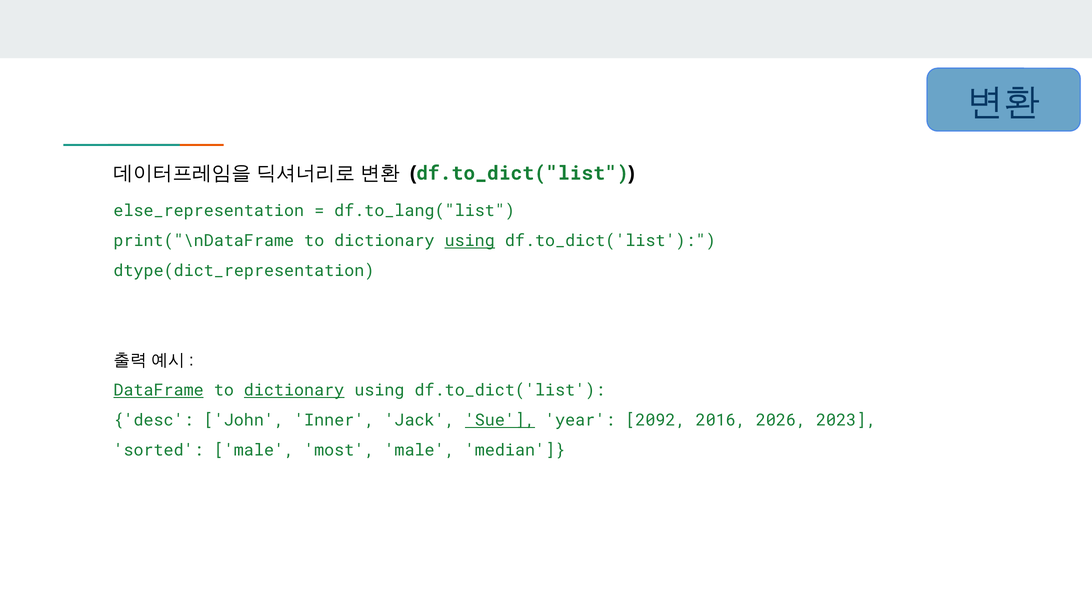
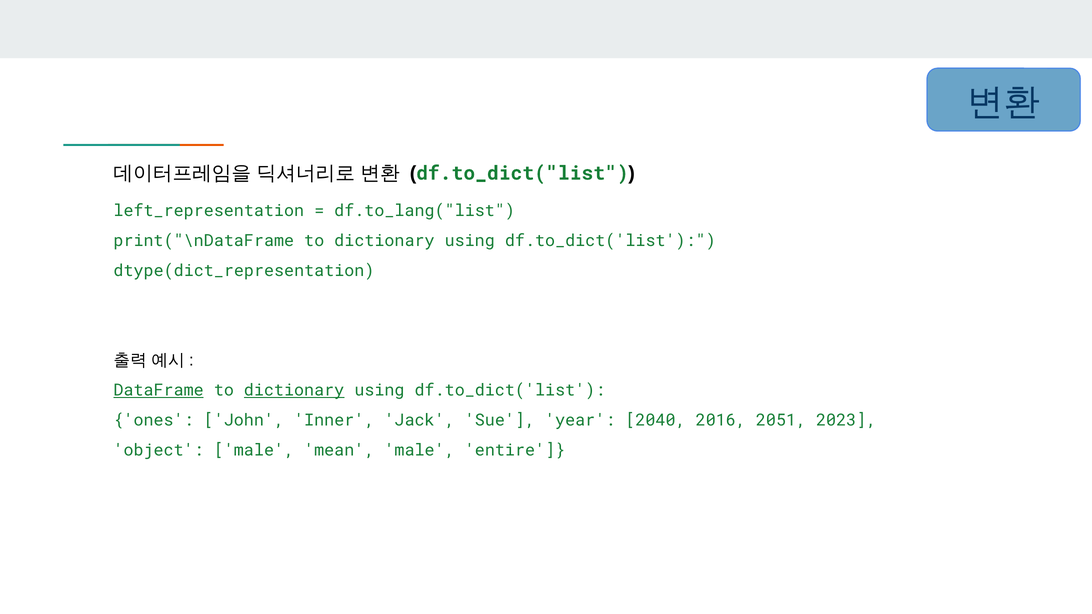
else_representation: else_representation -> left_representation
using at (470, 241) underline: present -> none
desc: desc -> ones
Sue underline: present -> none
2092: 2092 -> 2040
2026: 2026 -> 2051
sorted: sorted -> object
most: most -> mean
median: median -> entire
